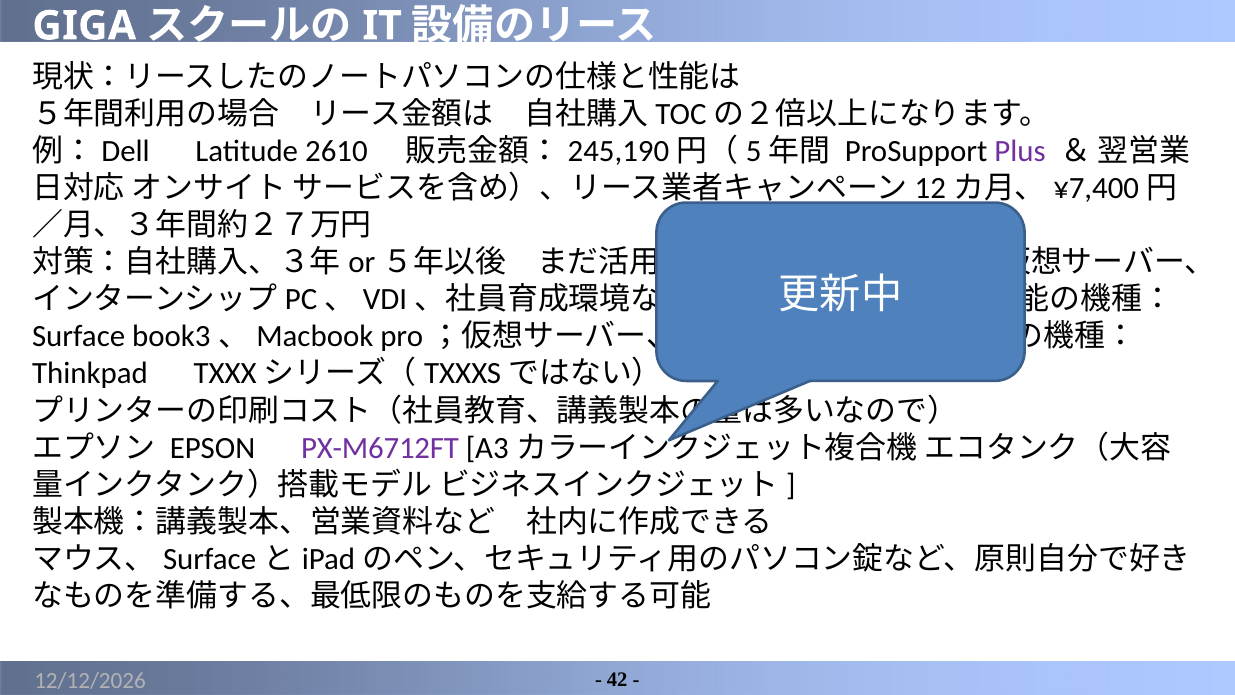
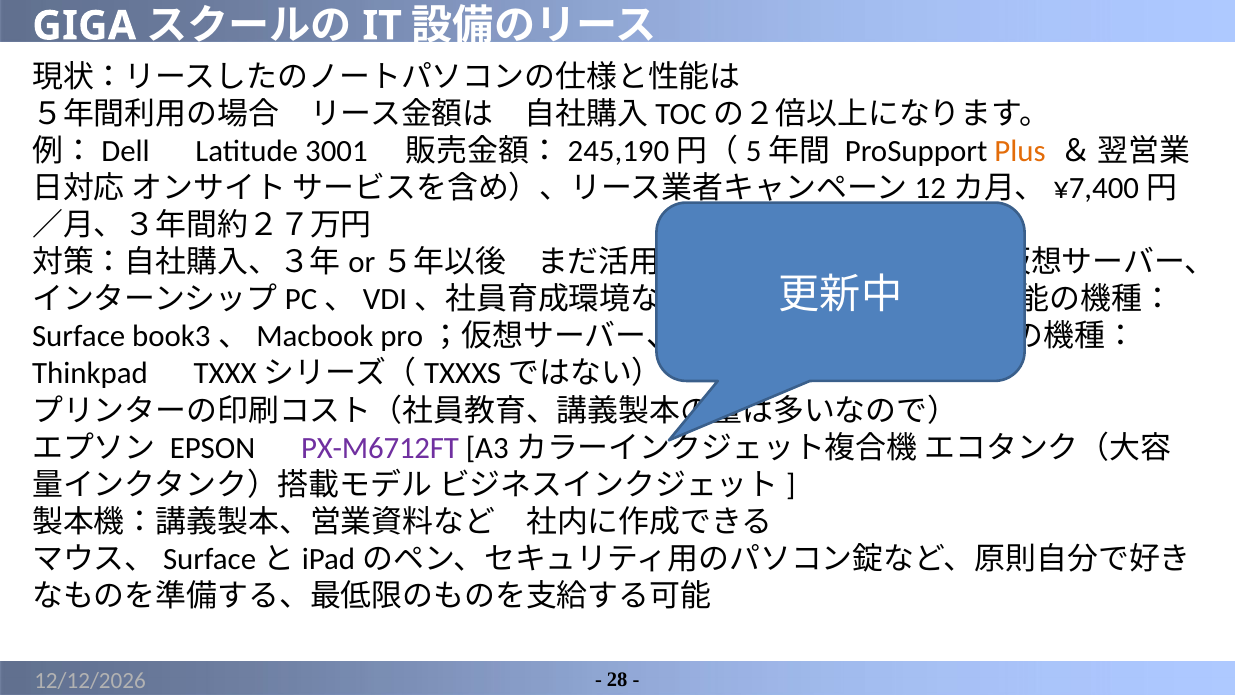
2610: 2610 -> 3001
Plus colour: purple -> orange
42: 42 -> 28
